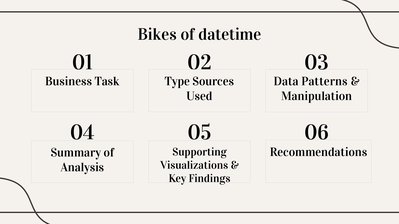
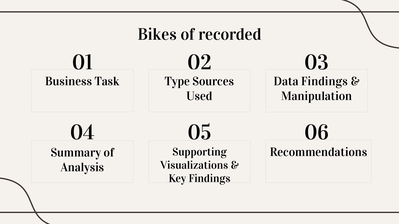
datetime: datetime -> recorded
Data Patterns: Patterns -> Findings
